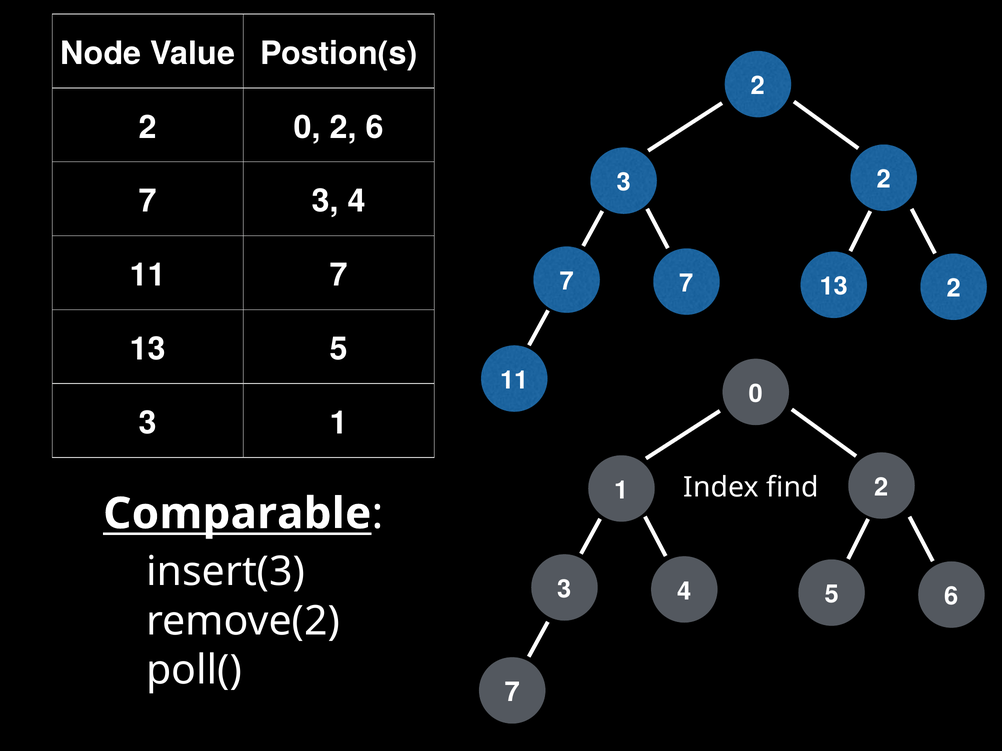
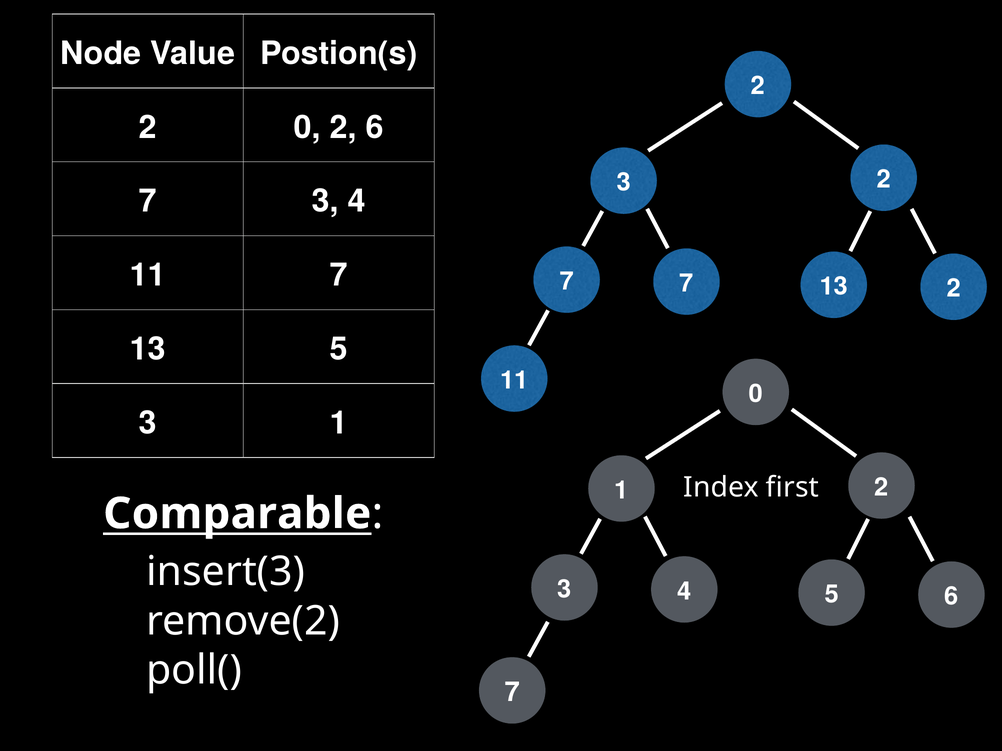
find: find -> first
